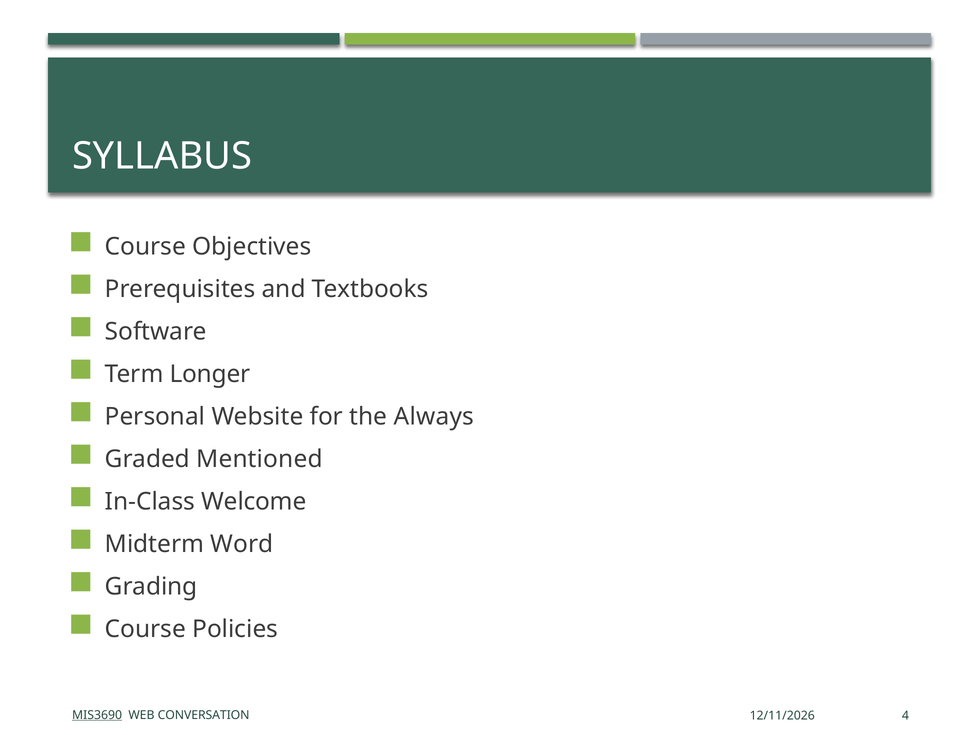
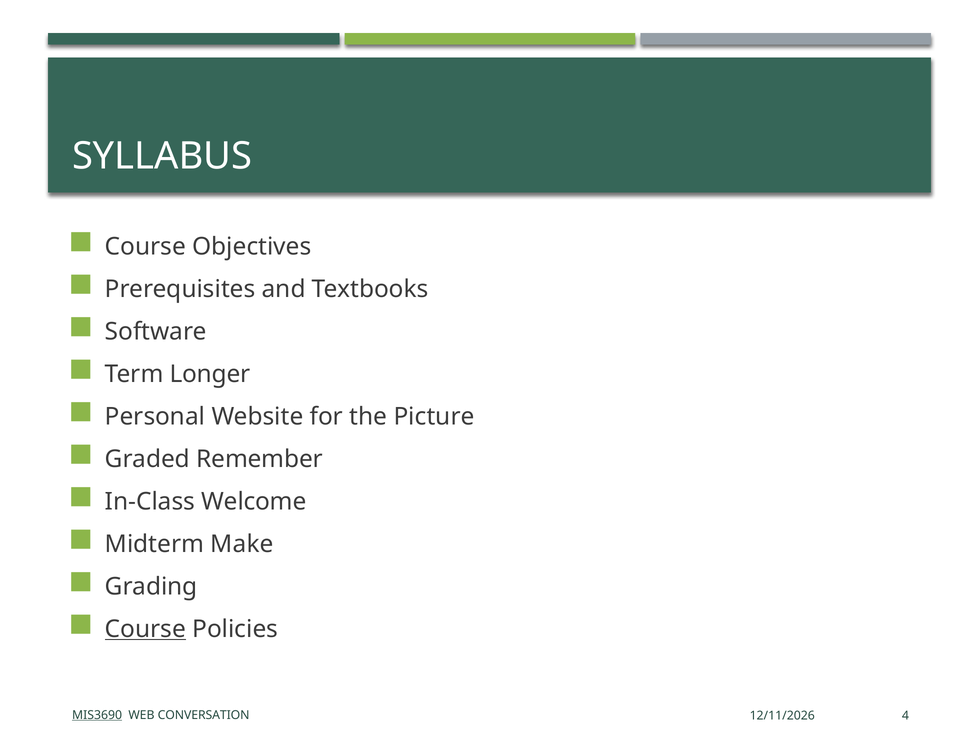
Always: Always -> Picture
Mentioned: Mentioned -> Remember
Word: Word -> Make
Course at (145, 629) underline: none -> present
